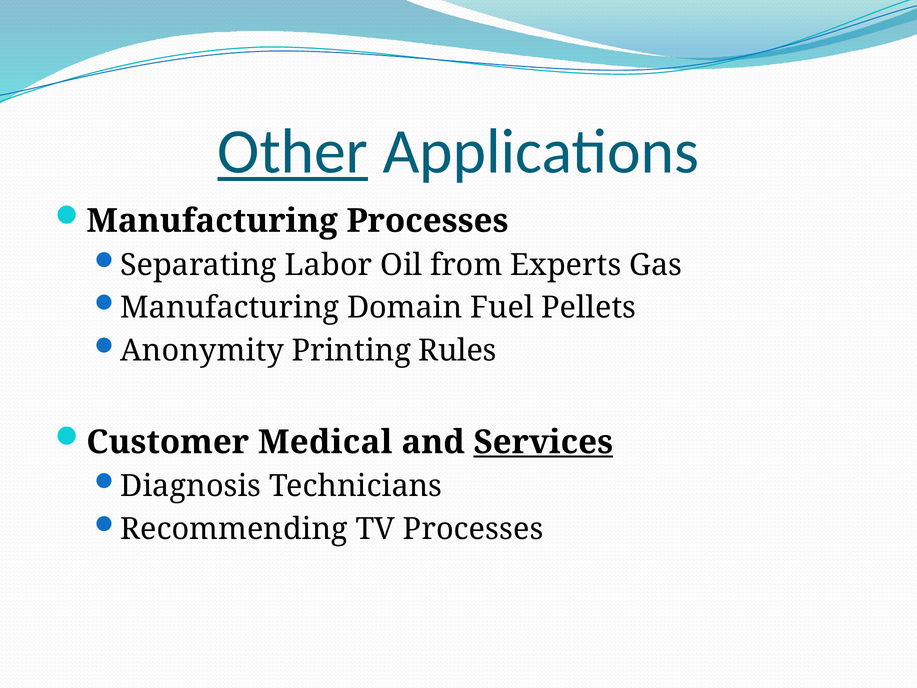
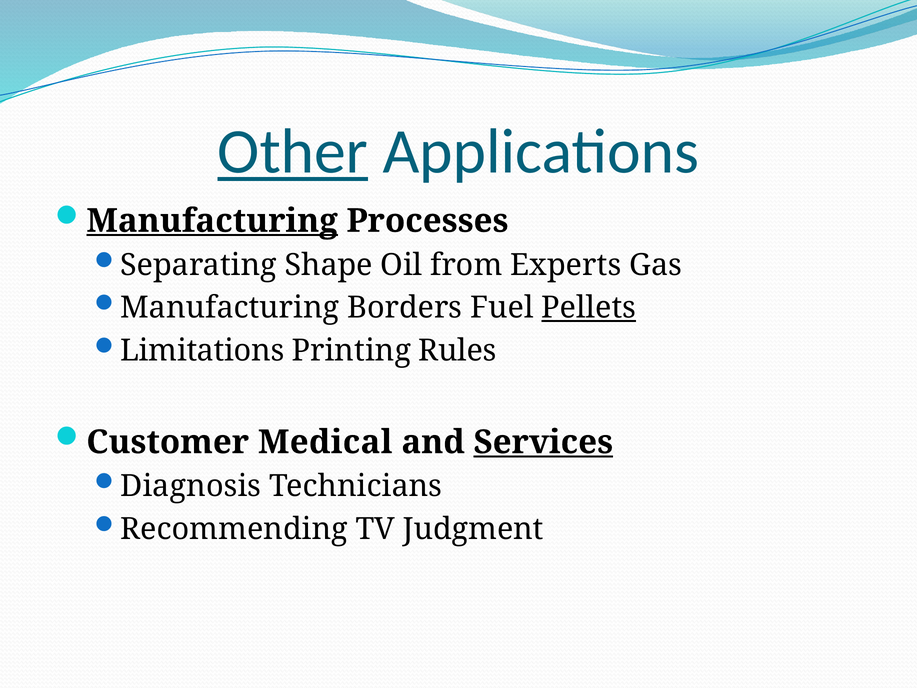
Manufacturing at (212, 221) underline: none -> present
Labor: Labor -> Shape
Domain: Domain -> Borders
Pellets underline: none -> present
Anonymity: Anonymity -> Limitations
TV Processes: Processes -> Judgment
